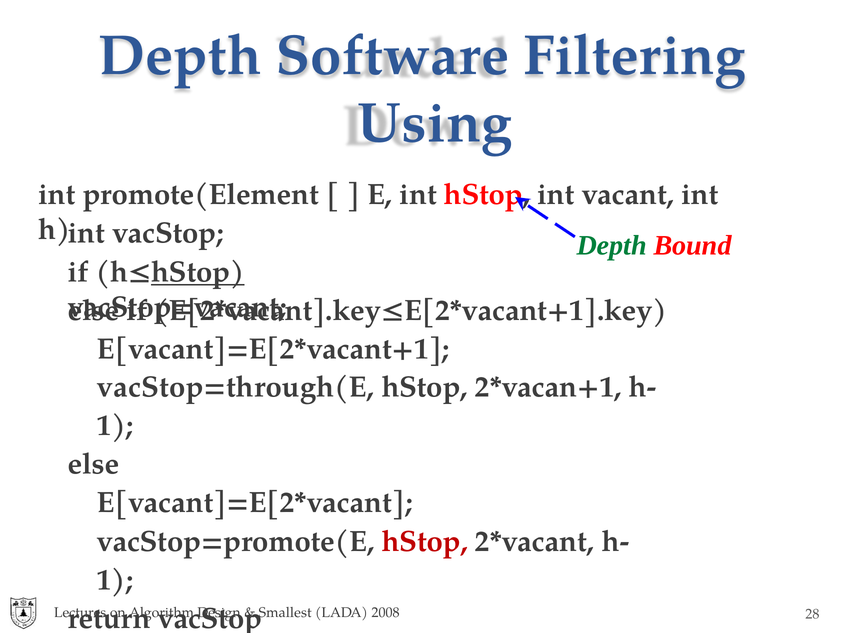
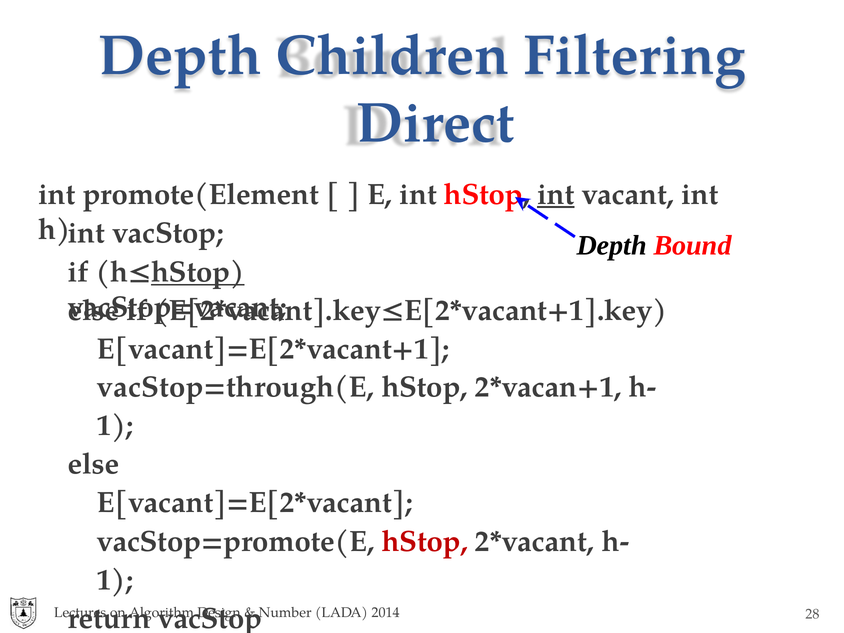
Software: Software -> Children
Using: Using -> Direct
int at (556, 194) underline: none -> present
Depth at (612, 246) colour: green -> black
Smallest: Smallest -> Number
2008: 2008 -> 2014
